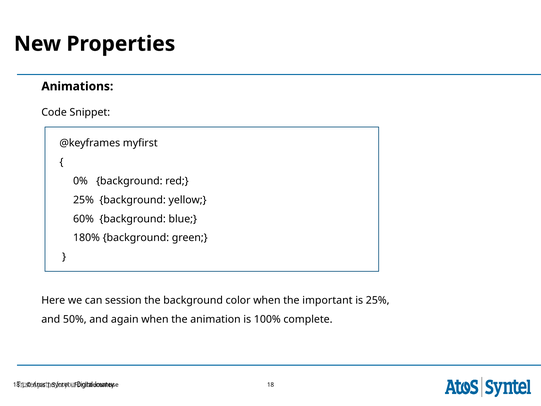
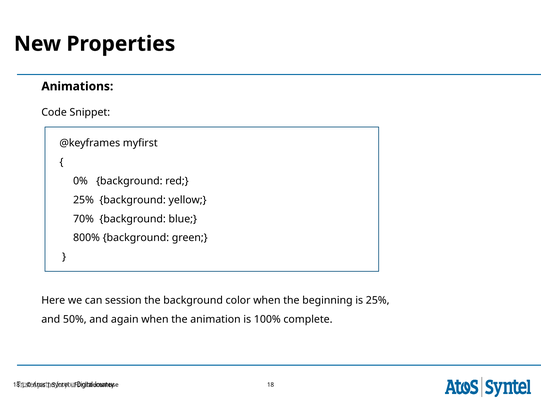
60%: 60% -> 70%
180%: 180% -> 800%
important: important -> beginning
